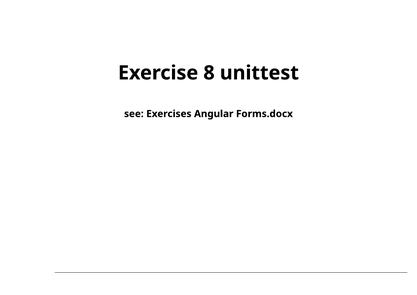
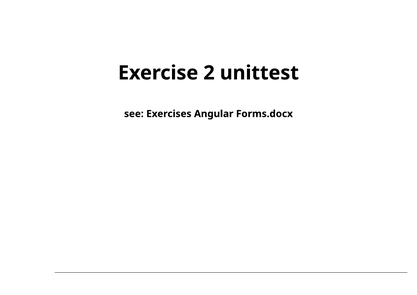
8: 8 -> 2
